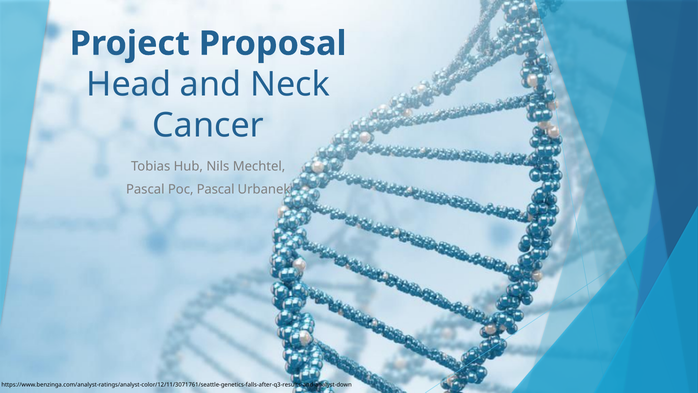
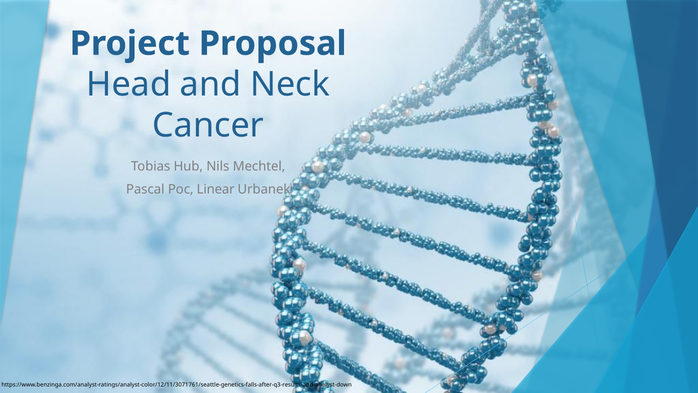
Poc Pascal: Pascal -> Linear
